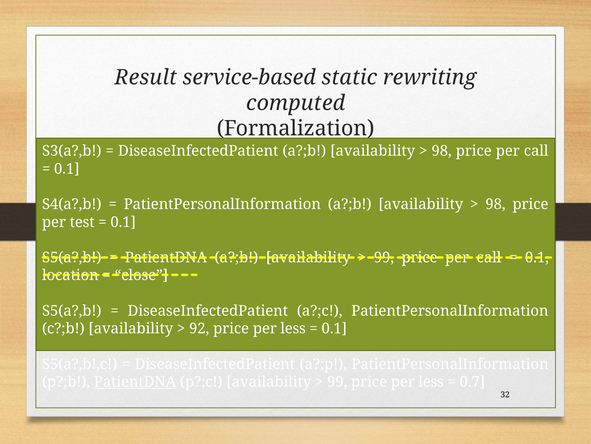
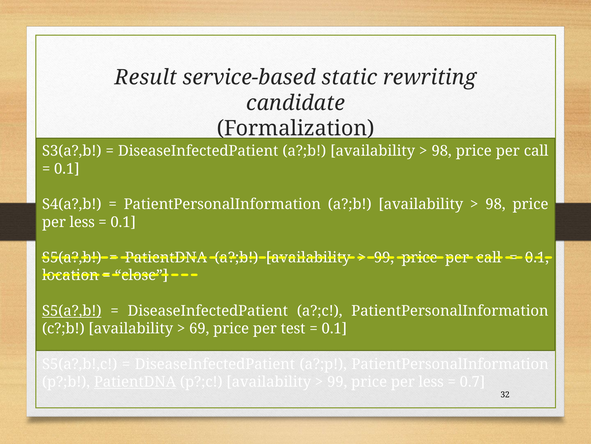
computed: computed -> candidate
test at (82, 222): test -> less
S5(a?,b at (72, 310) underline: none -> present
92: 92 -> 69
less at (293, 328): less -> test
